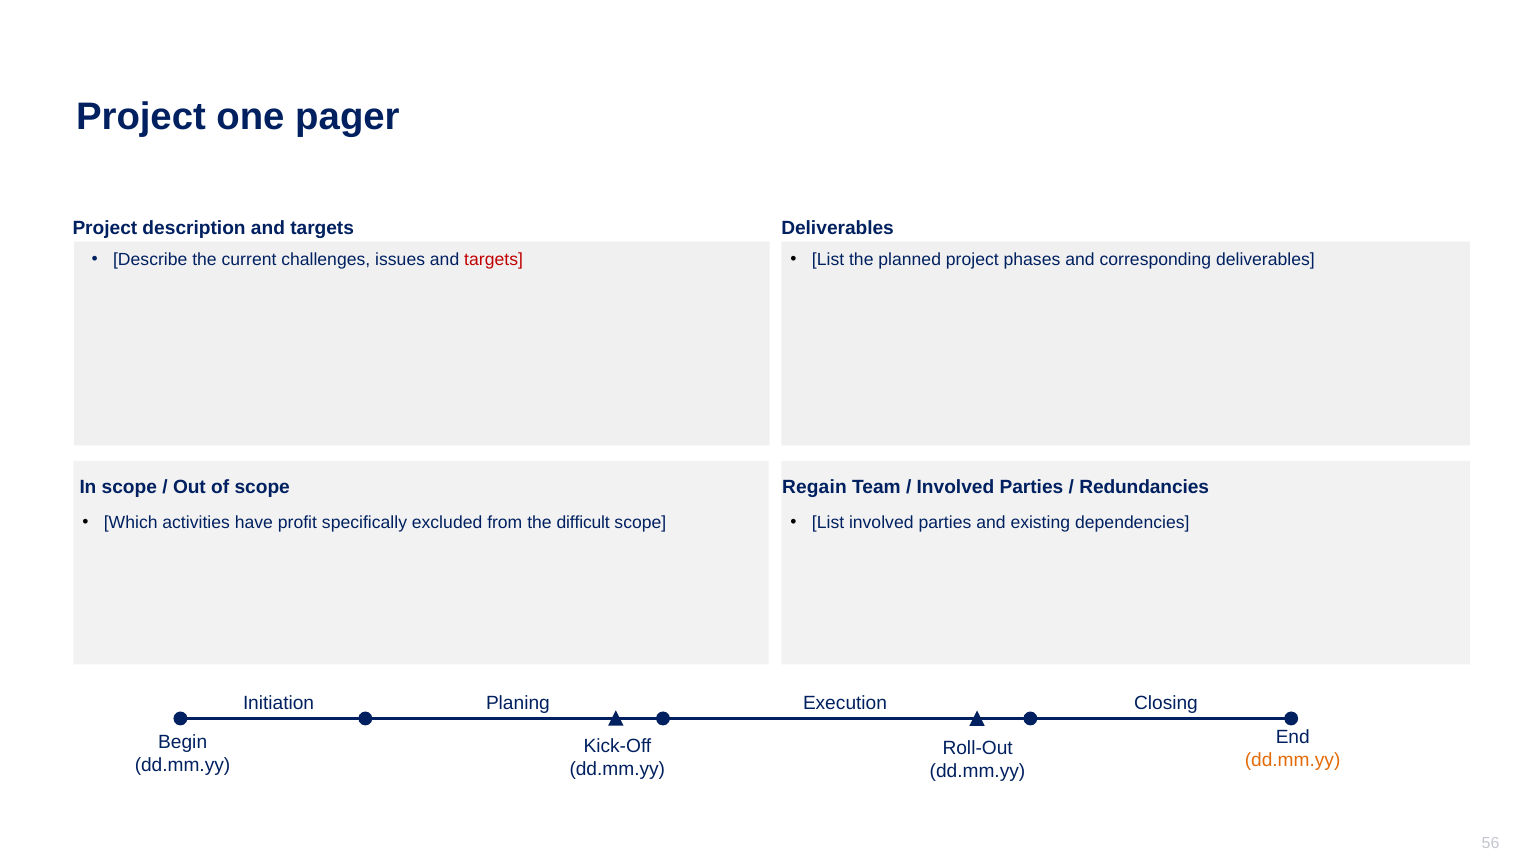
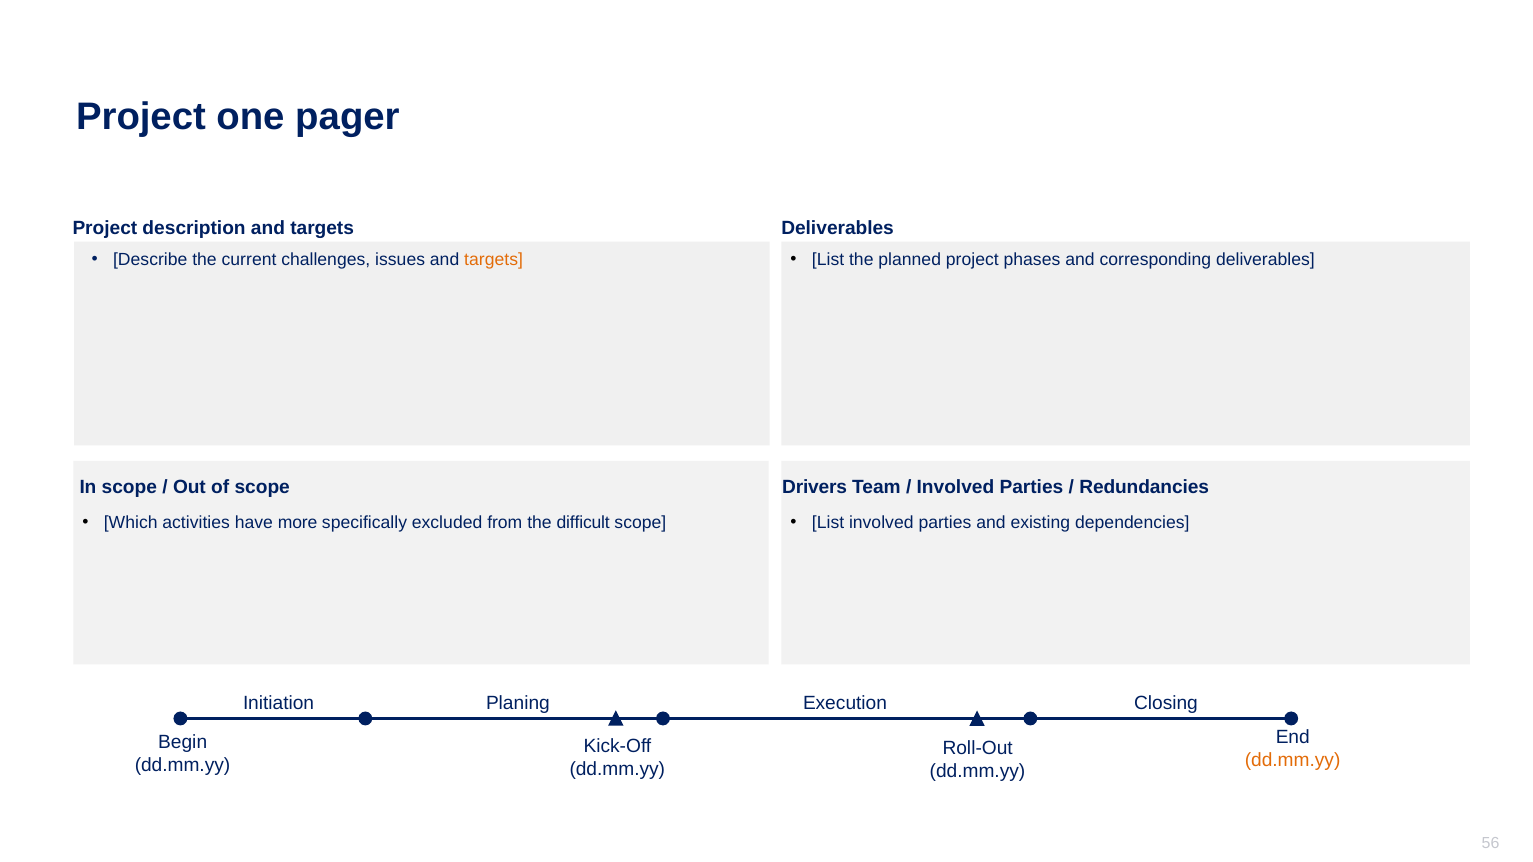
targets at (494, 260) colour: red -> orange
Regain: Regain -> Drivers
profit: profit -> more
